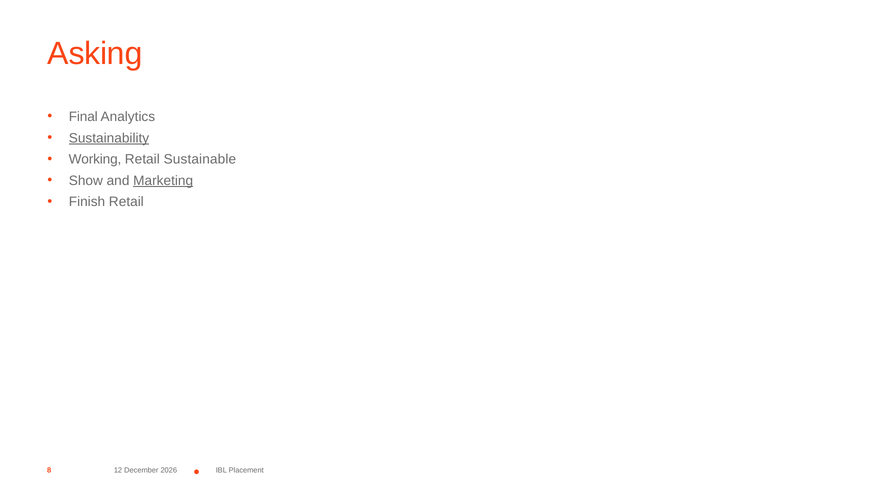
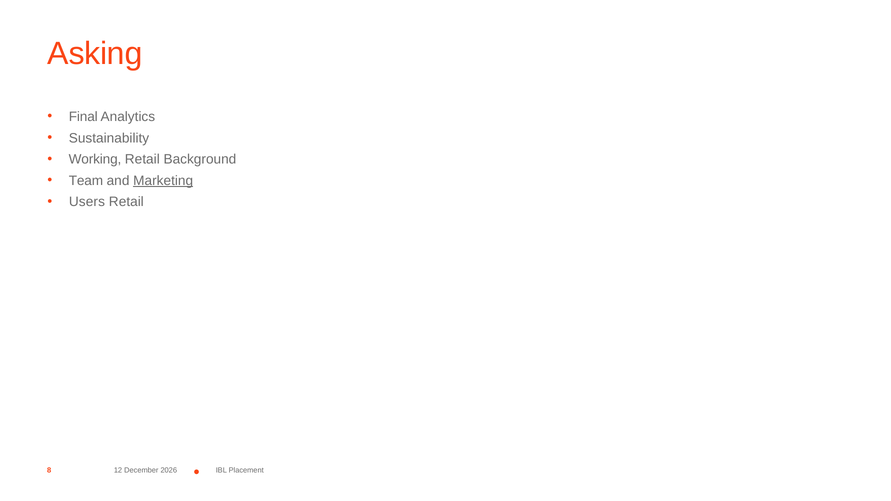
Sustainability underline: present -> none
Sustainable: Sustainable -> Background
Show: Show -> Team
Finish: Finish -> Users
